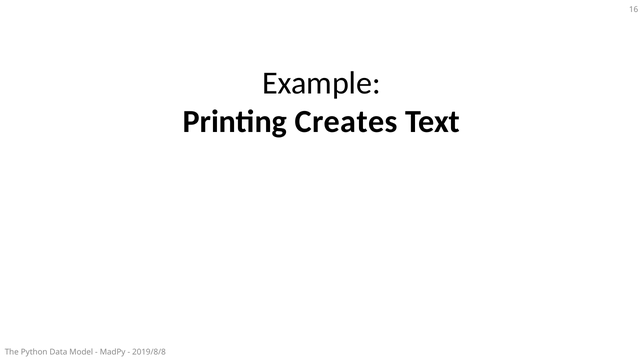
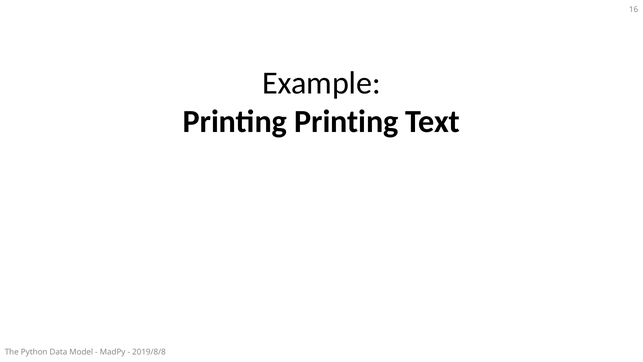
Printing Creates: Creates -> Printing
